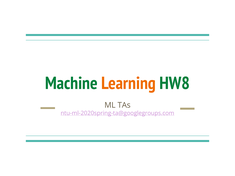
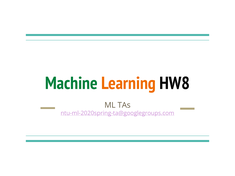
HW8 colour: green -> black
